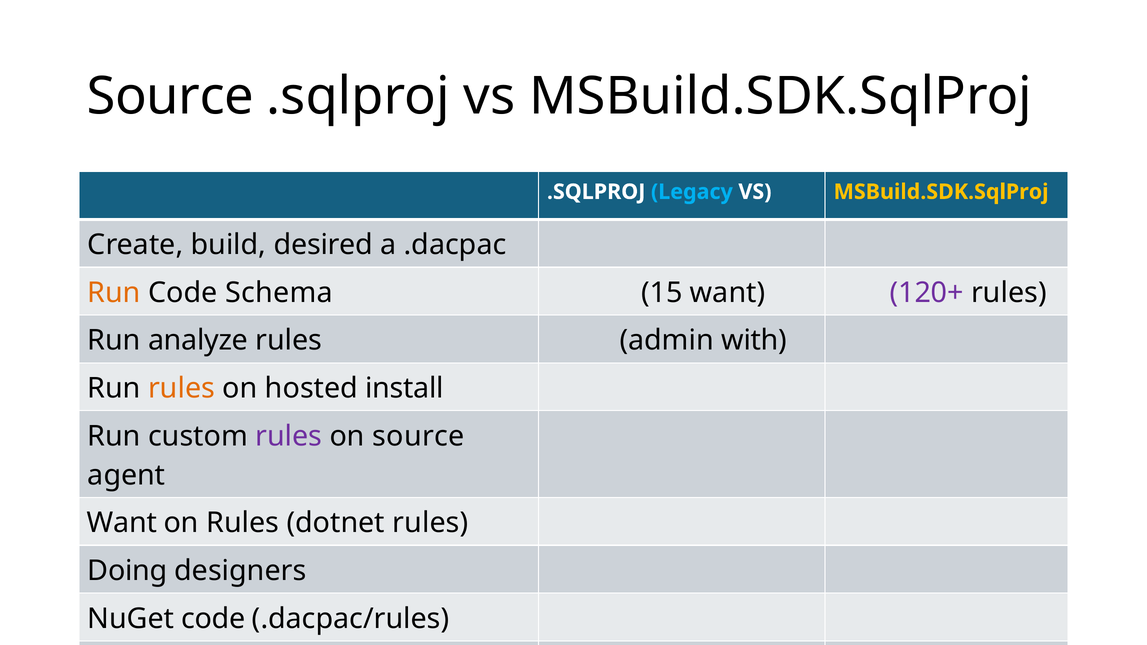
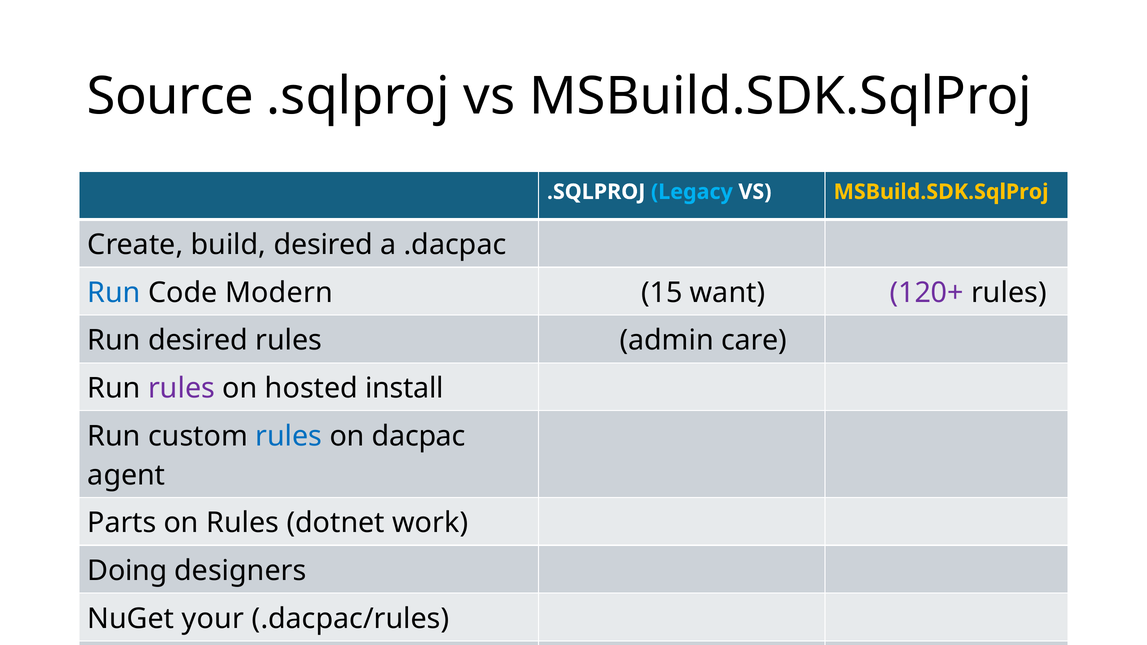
Run at (114, 293) colour: orange -> blue
Schema: Schema -> Modern
Run analyze: analyze -> desired
with: with -> care
rules at (182, 388) colour: orange -> purple
rules at (289, 436) colour: purple -> blue
on source: source -> dacpac
Want at (122, 523): Want -> Parts
dotnet rules: rules -> work
NuGet code: code -> your
